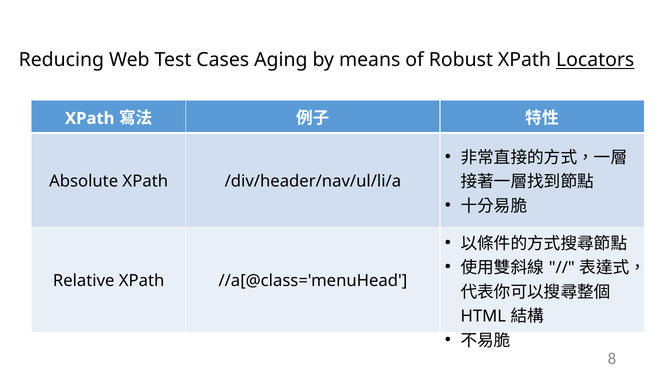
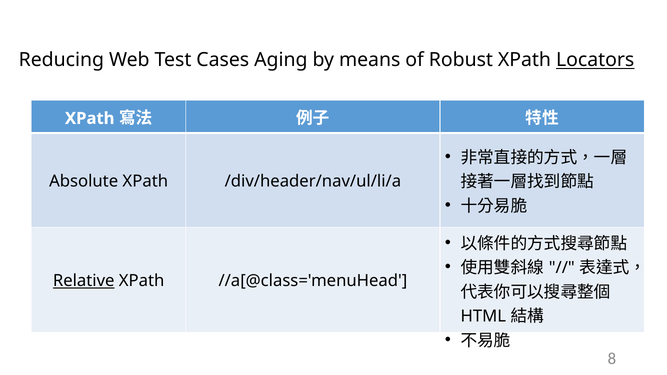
Relative underline: none -> present
